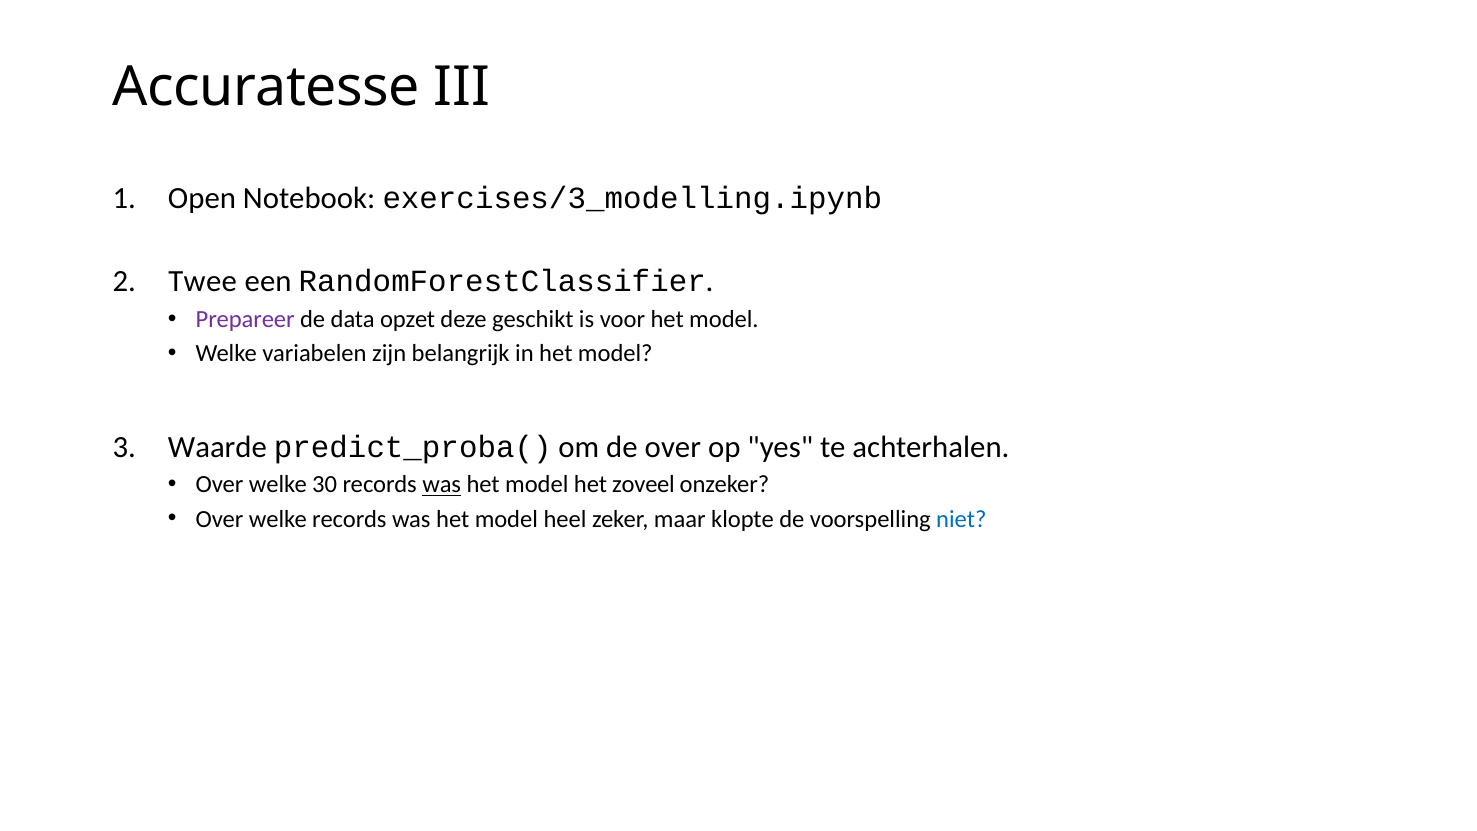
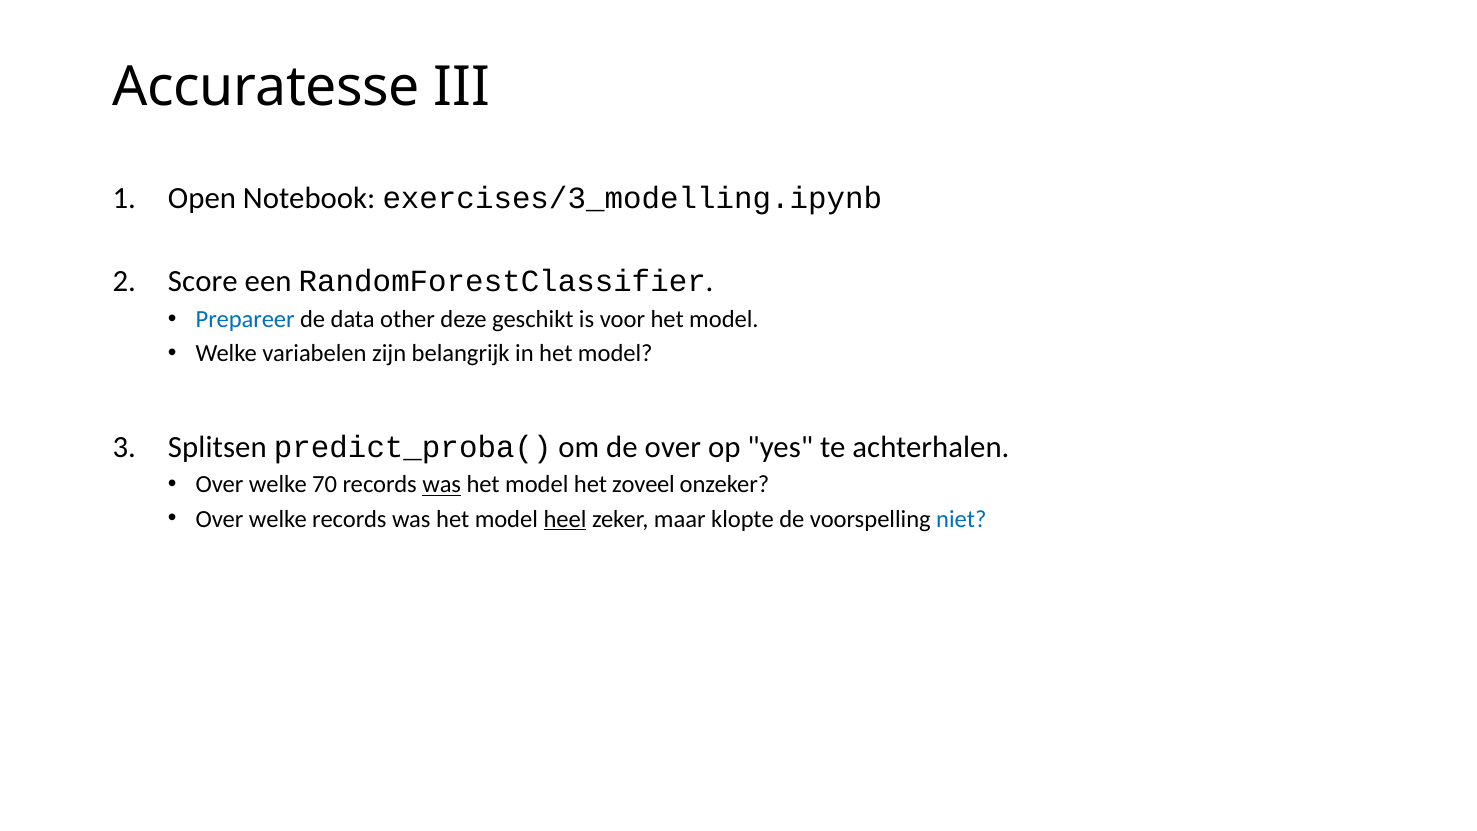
Twee: Twee -> Score
Prepareer colour: purple -> blue
opzet: opzet -> other
Waarde: Waarde -> Splitsen
30: 30 -> 70
heel underline: none -> present
